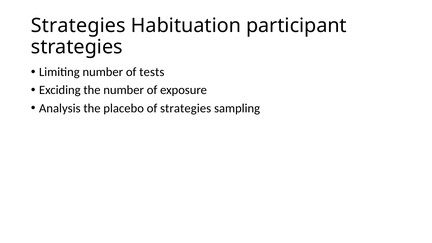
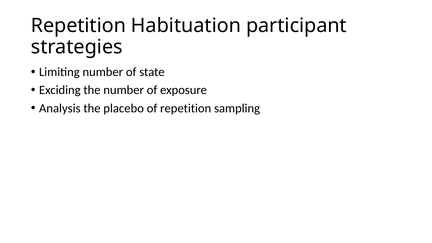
Strategies at (78, 26): Strategies -> Repetition
tests: tests -> state
of strategies: strategies -> repetition
